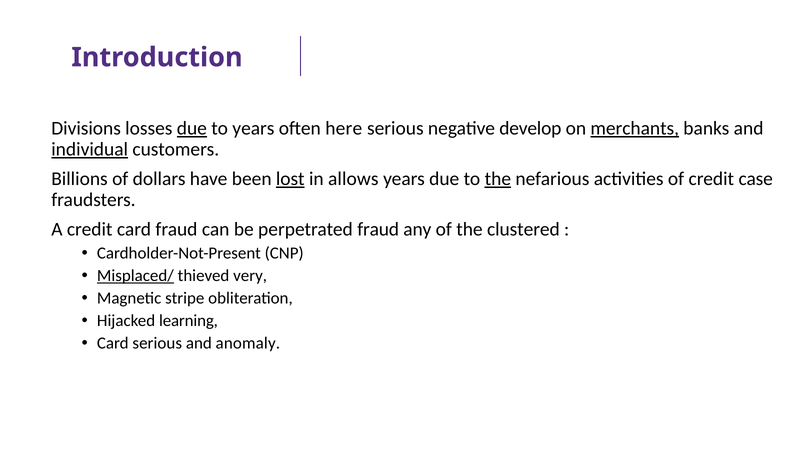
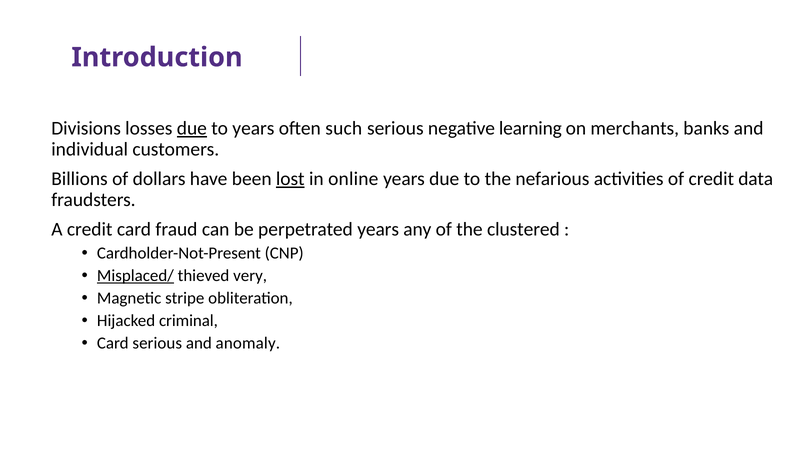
here: here -> such
develop: develop -> learning
merchants underline: present -> none
individual underline: present -> none
allows: allows -> online
the at (498, 179) underline: present -> none
case: case -> data
perpetrated fraud: fraud -> years
learning: learning -> criminal
